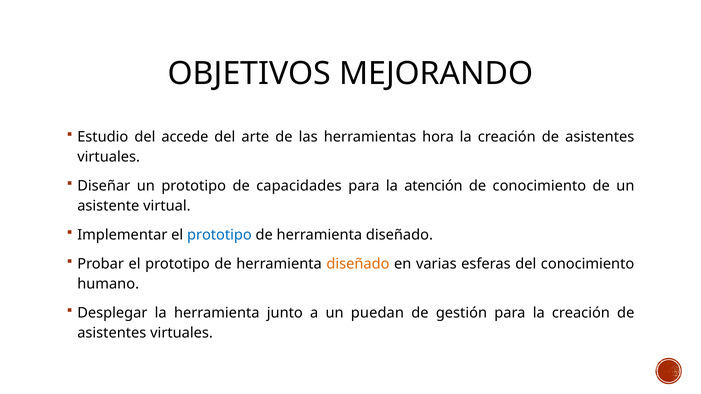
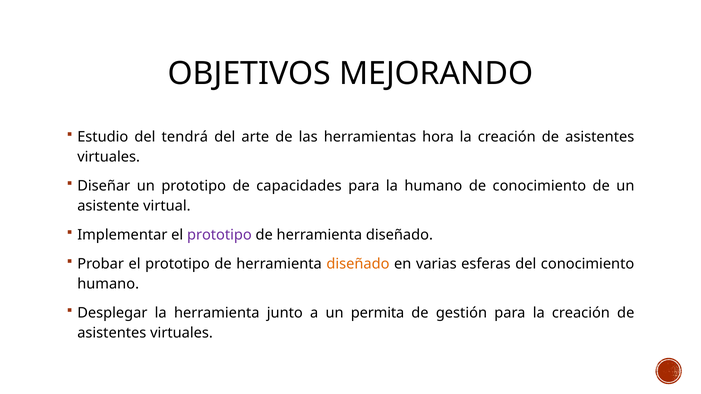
accede: accede -> tendrá
la atención: atención -> humano
prototipo at (219, 235) colour: blue -> purple
puedan: puedan -> permita
